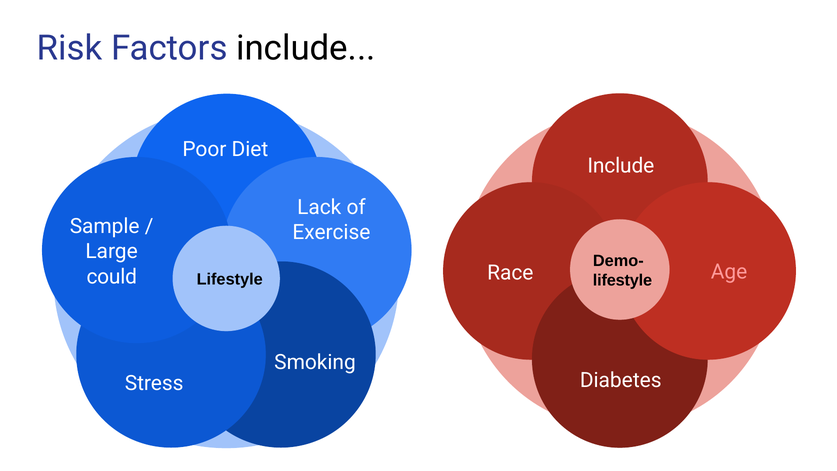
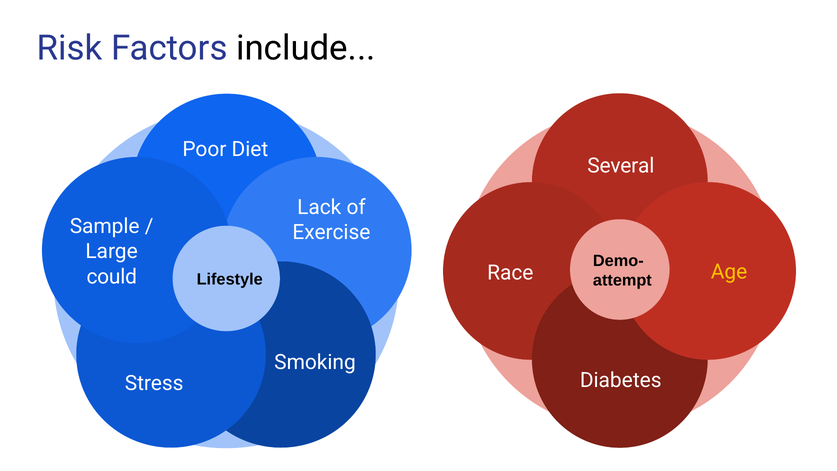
Include at (621, 166): Include -> Several
Age colour: pink -> yellow
lifestyle at (622, 280): lifestyle -> attempt
